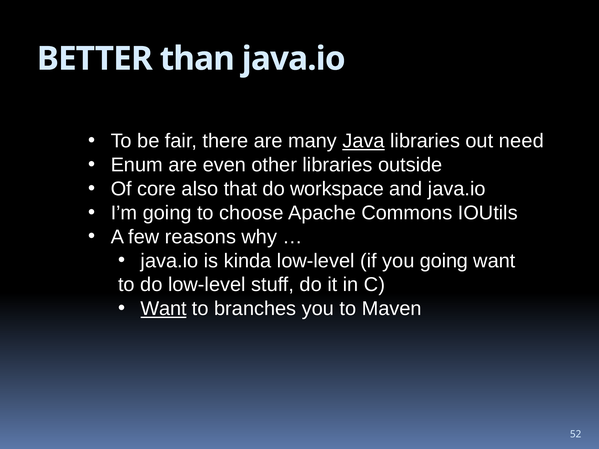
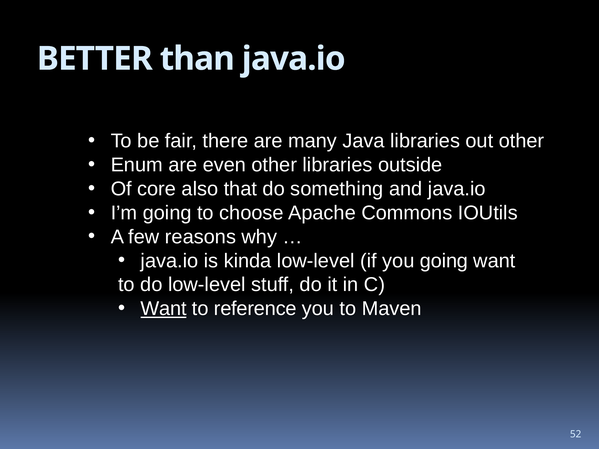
Java underline: present -> none
out need: need -> other
workspace: workspace -> something
branches: branches -> reference
